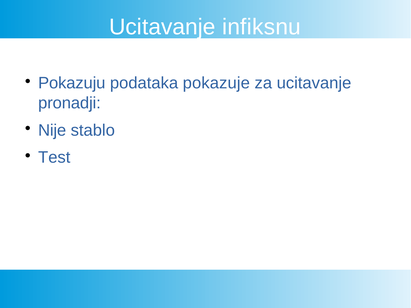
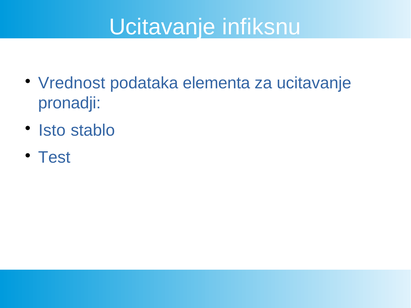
Pokazuju: Pokazuju -> Vrednost
pokazuje: pokazuje -> elementa
Nije: Nije -> Isto
